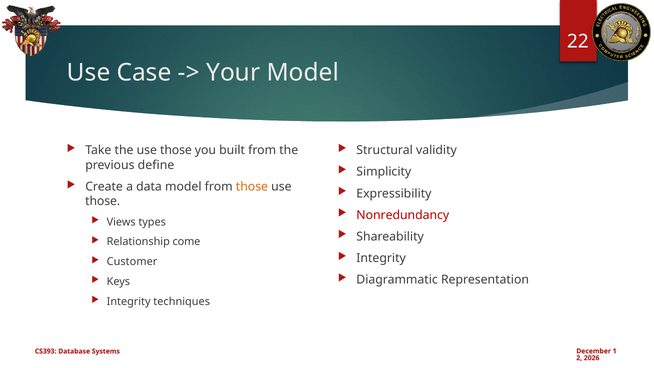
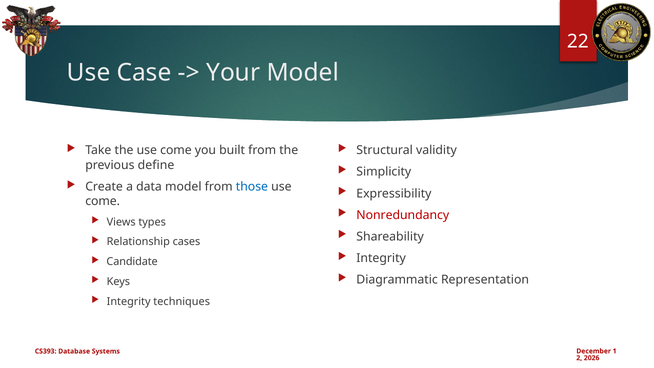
the use those: those -> come
those at (252, 187) colour: orange -> blue
those at (103, 201): those -> come
come: come -> cases
Customer: Customer -> Candidate
